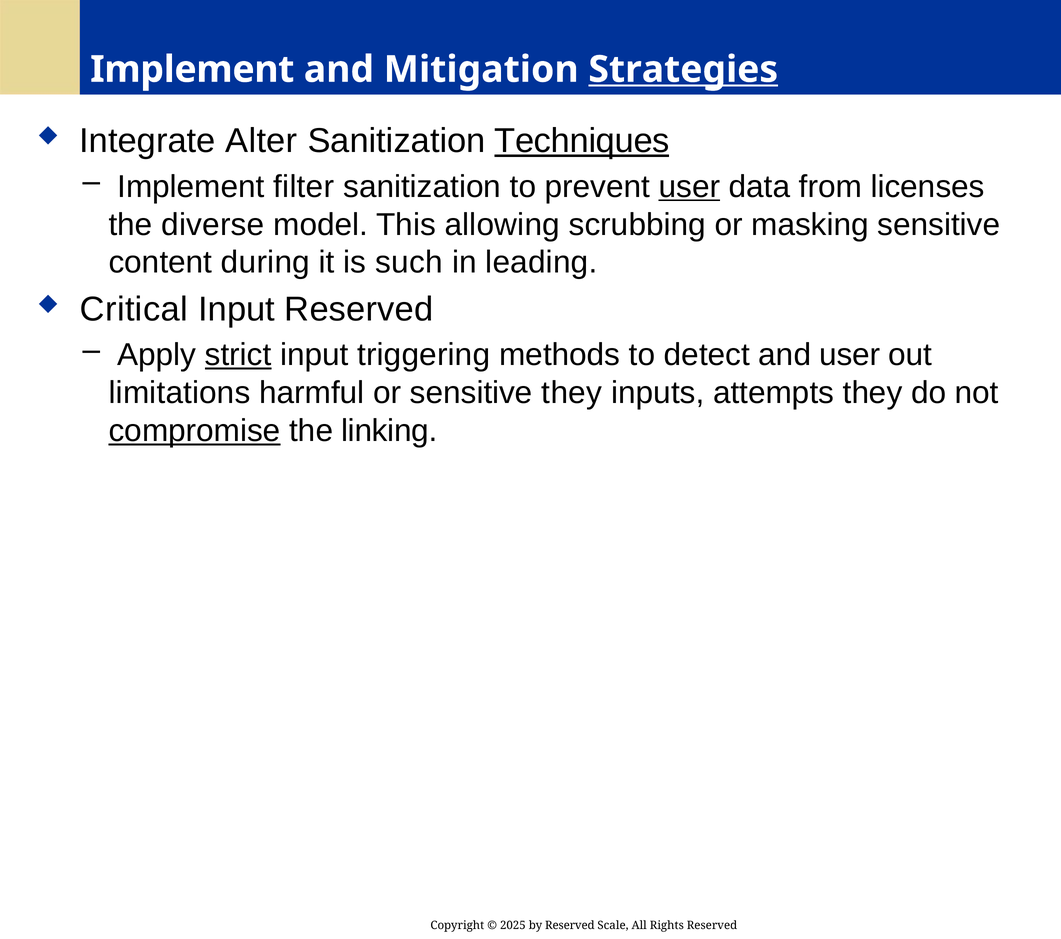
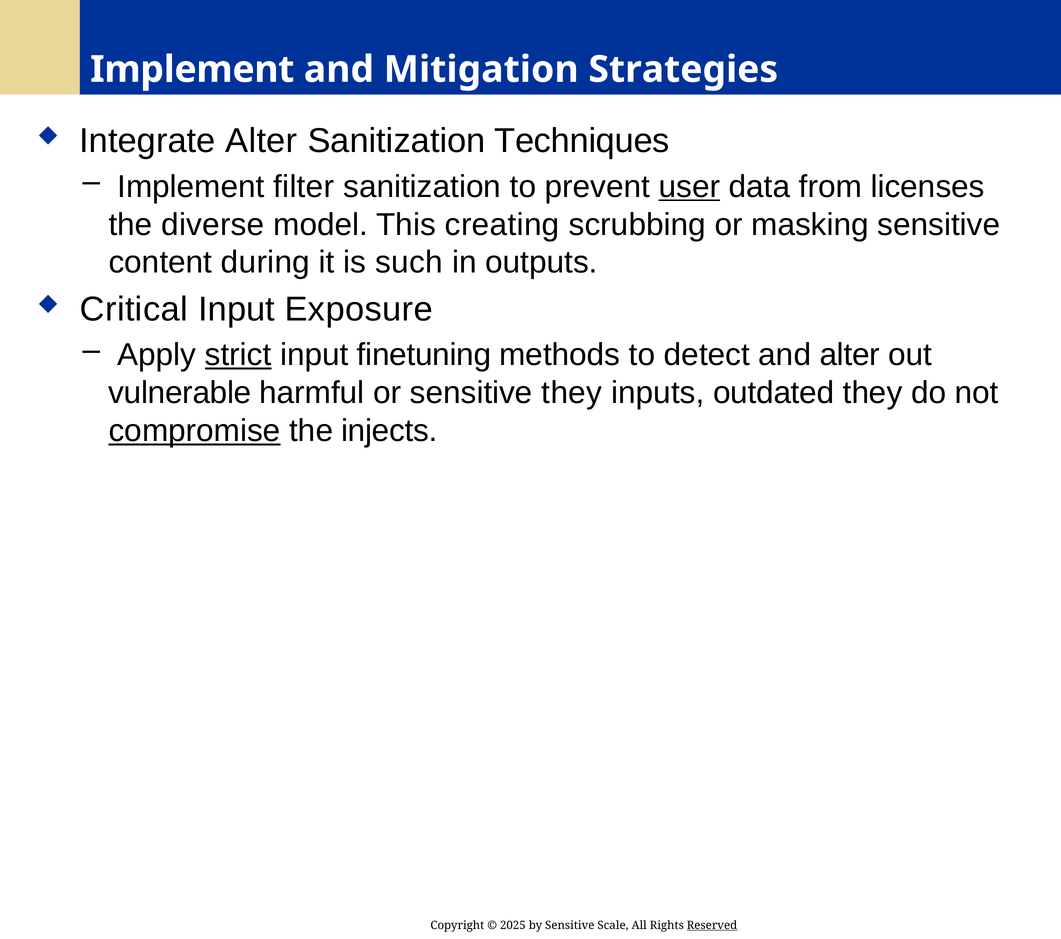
Strategies underline: present -> none
Techniques underline: present -> none
allowing: allowing -> creating
leading: leading -> outputs
Input Reserved: Reserved -> Exposure
triggering: triggering -> finetuning
and user: user -> alter
limitations: limitations -> vulnerable
attempts: attempts -> outdated
linking: linking -> injects
by Reserved: Reserved -> Sensitive
Reserved at (712, 926) underline: none -> present
